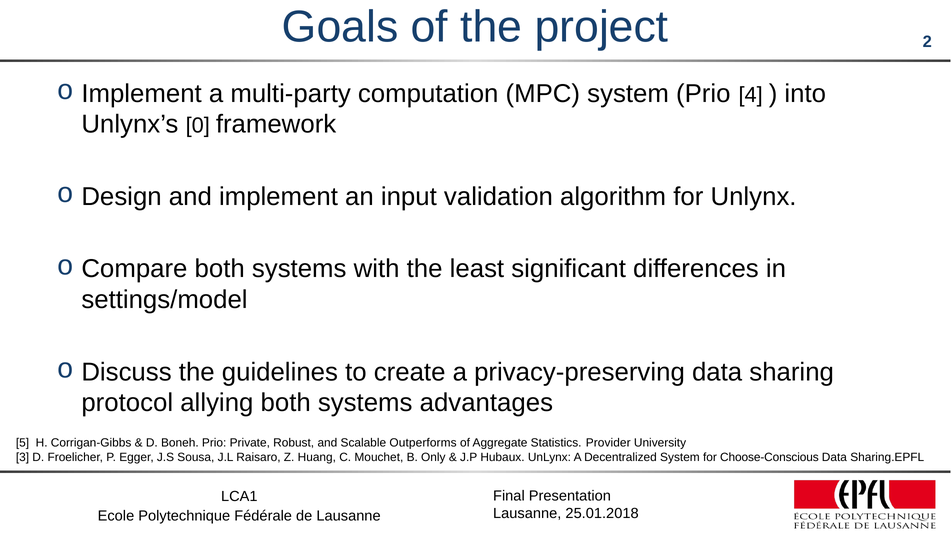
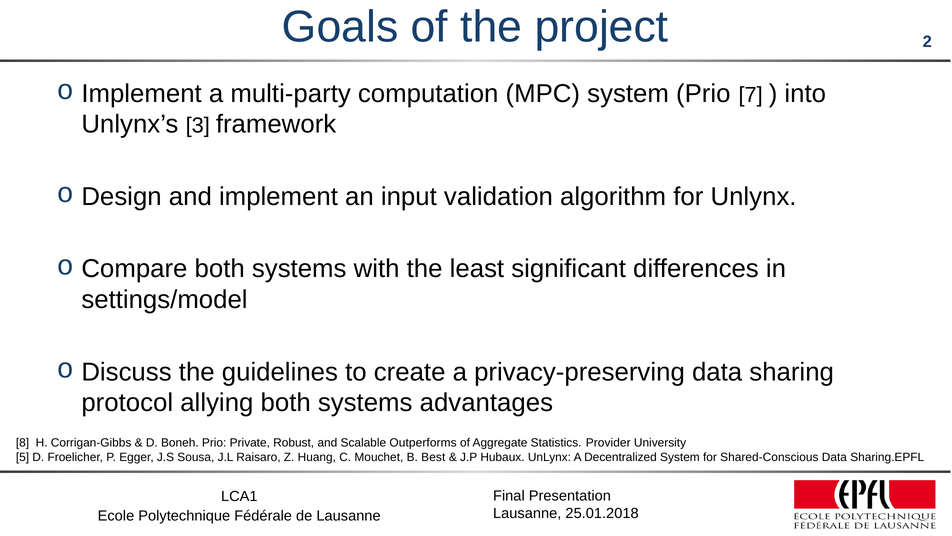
4: 4 -> 7
0: 0 -> 3
5: 5 -> 8
3: 3 -> 5
Only: Only -> Best
Choose-Conscious: Choose-Conscious -> Shared-Conscious
